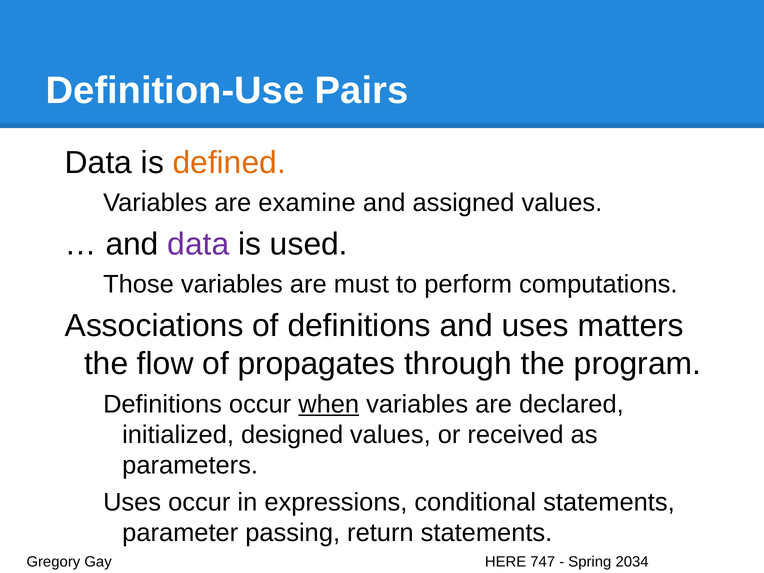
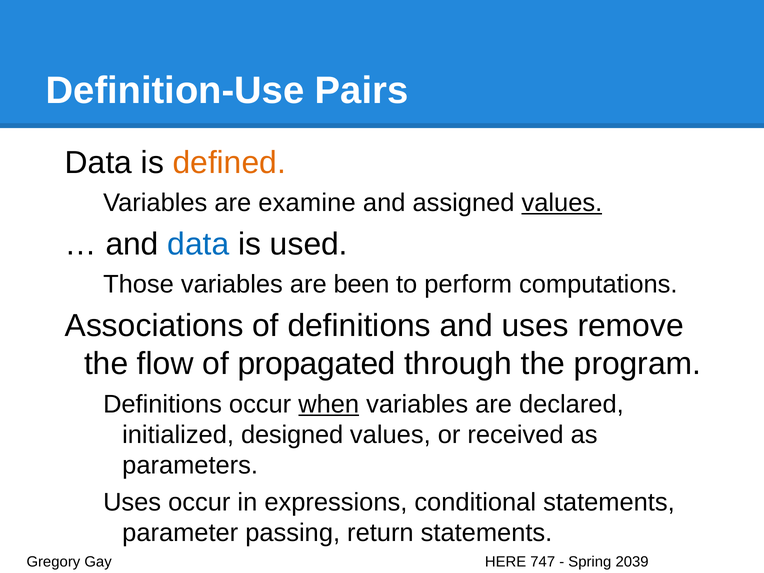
values at (562, 203) underline: none -> present
data at (198, 244) colour: purple -> blue
must: must -> been
matters: matters -> remove
propagates: propagates -> propagated
2034: 2034 -> 2039
